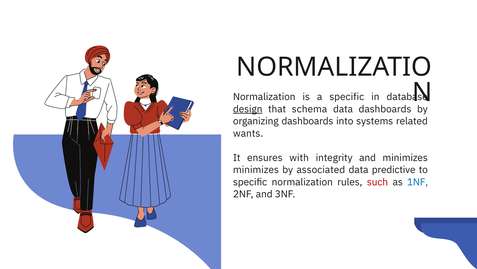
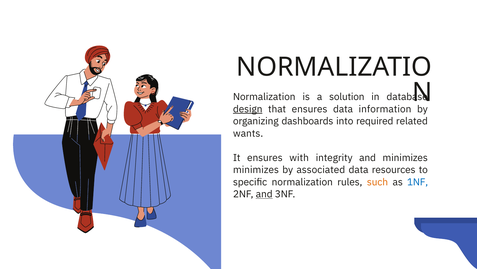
a specific: specific -> solution
that schema: schema -> ensures
data dashboards: dashboards -> information
systems: systems -> required
predictive: predictive -> resources
such colour: red -> orange
and at (264, 194) underline: none -> present
